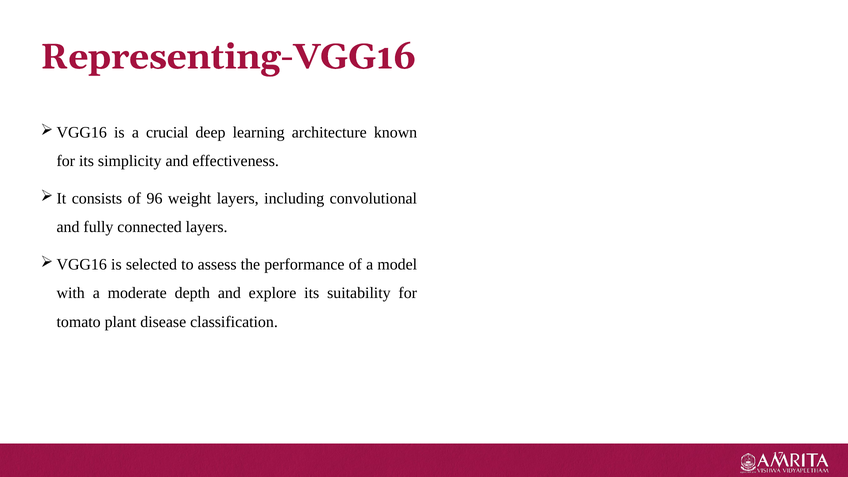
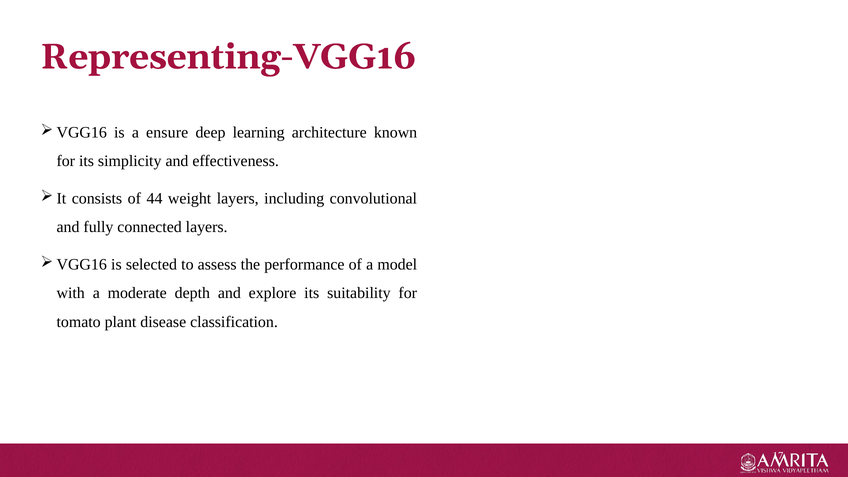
crucial: crucial -> ensure
96: 96 -> 44
